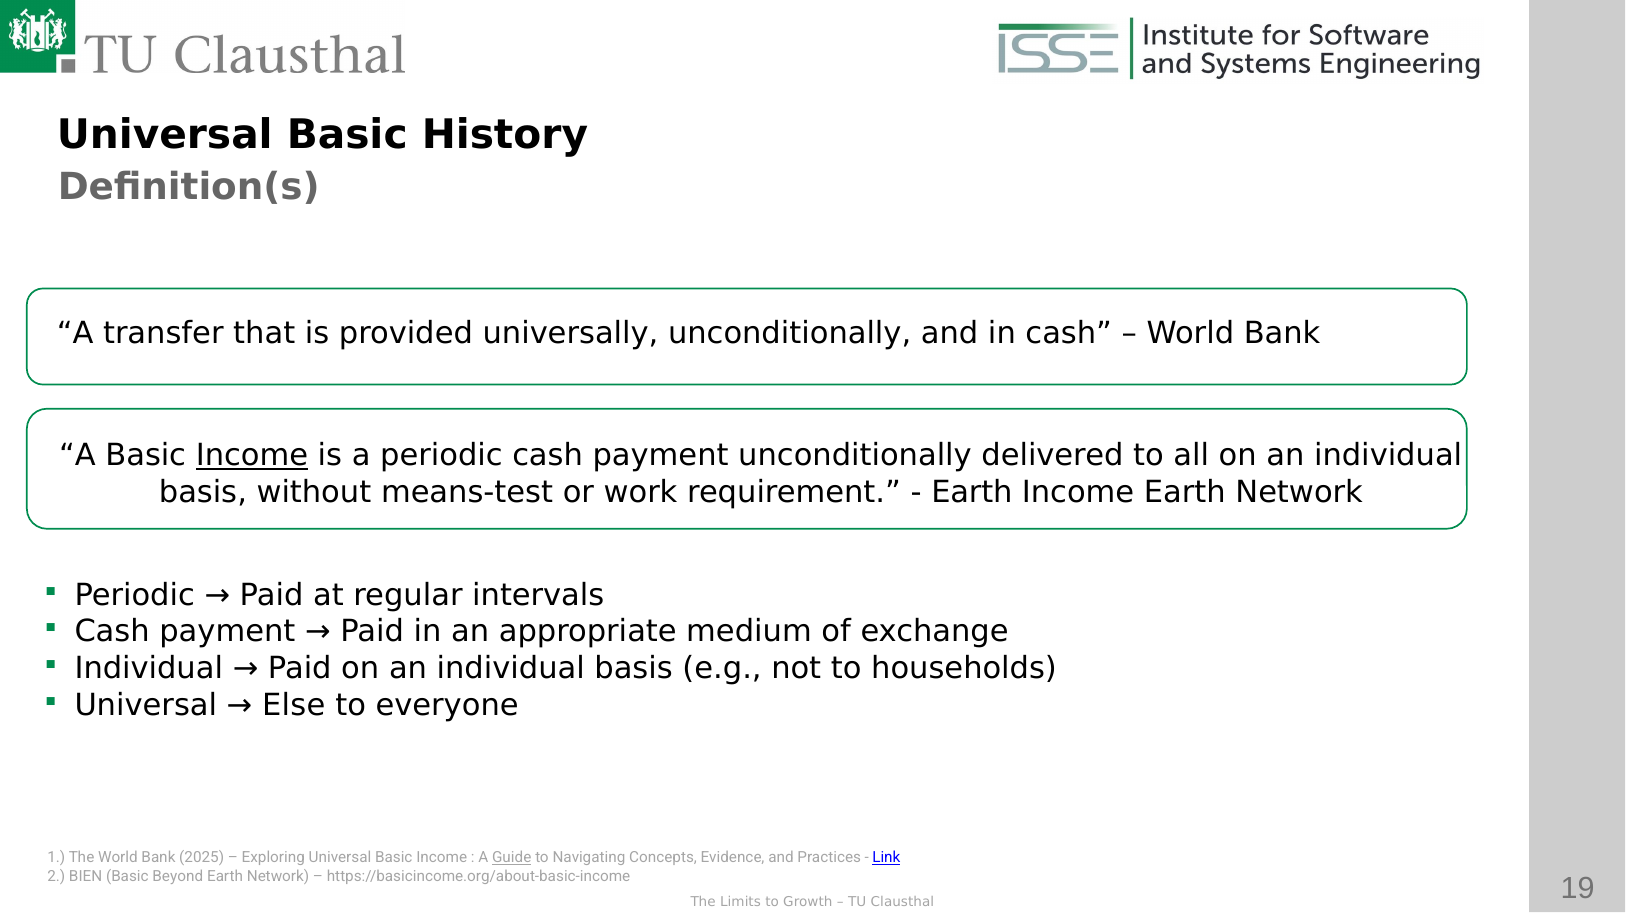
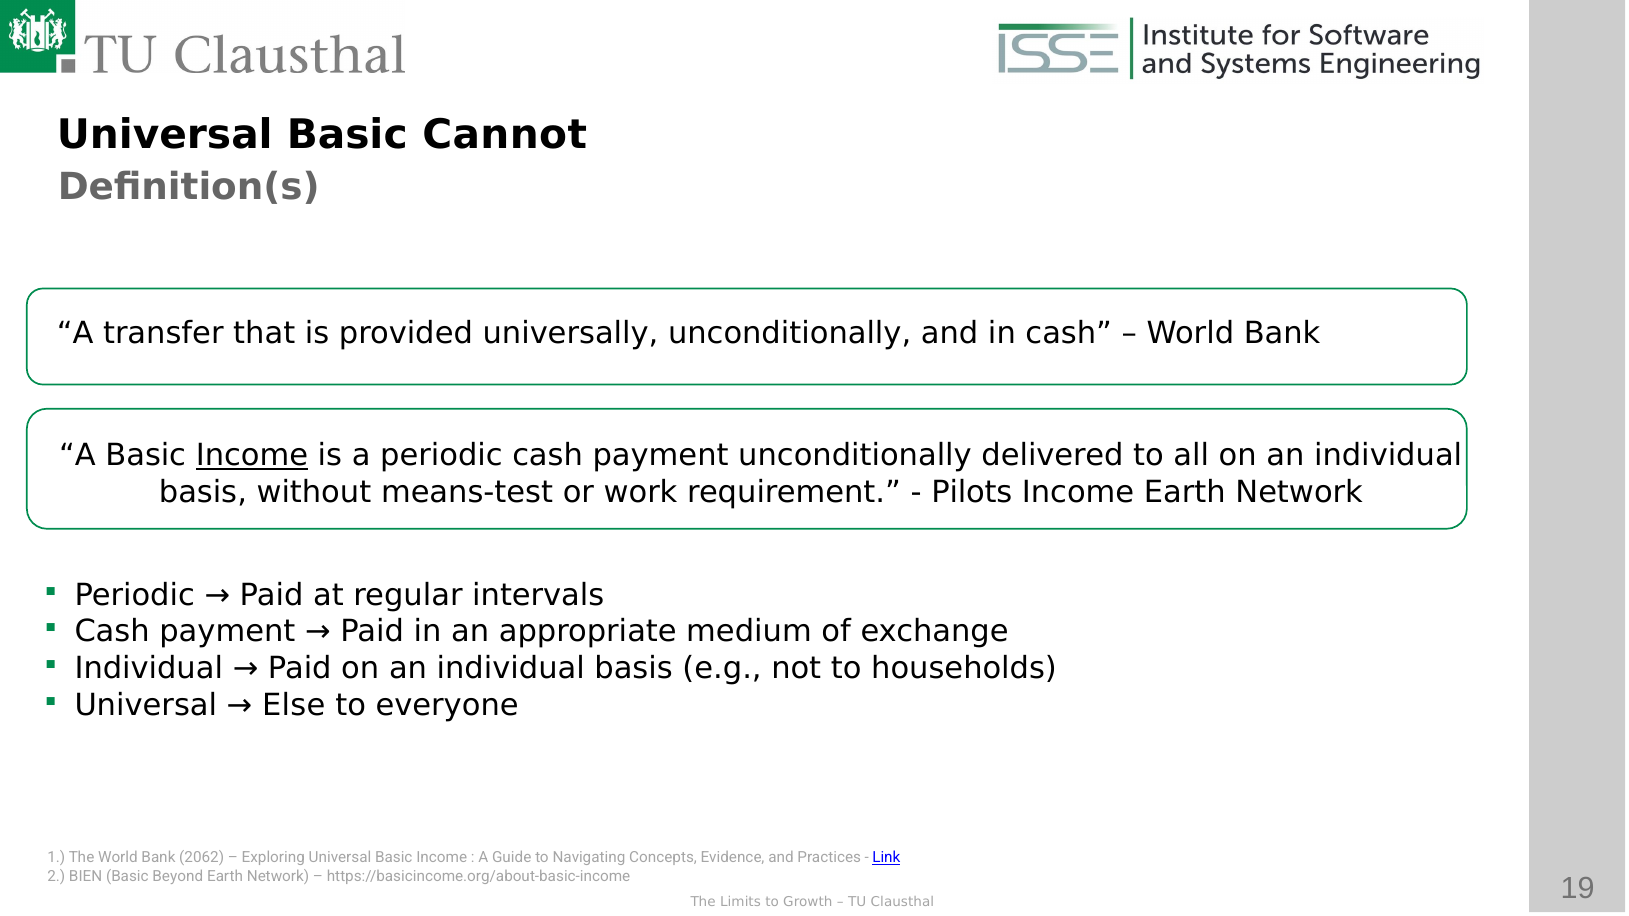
History: History -> Cannot
Earth at (972, 493): Earth -> Pilots
2025: 2025 -> 2062
Guide underline: present -> none
